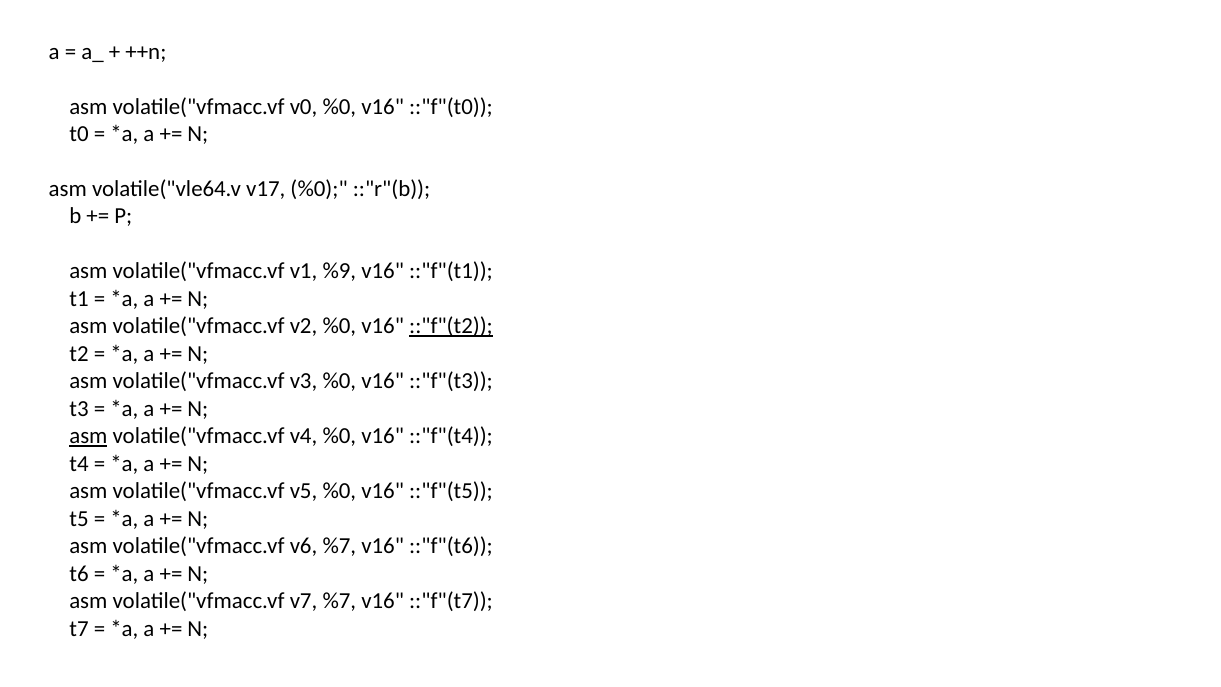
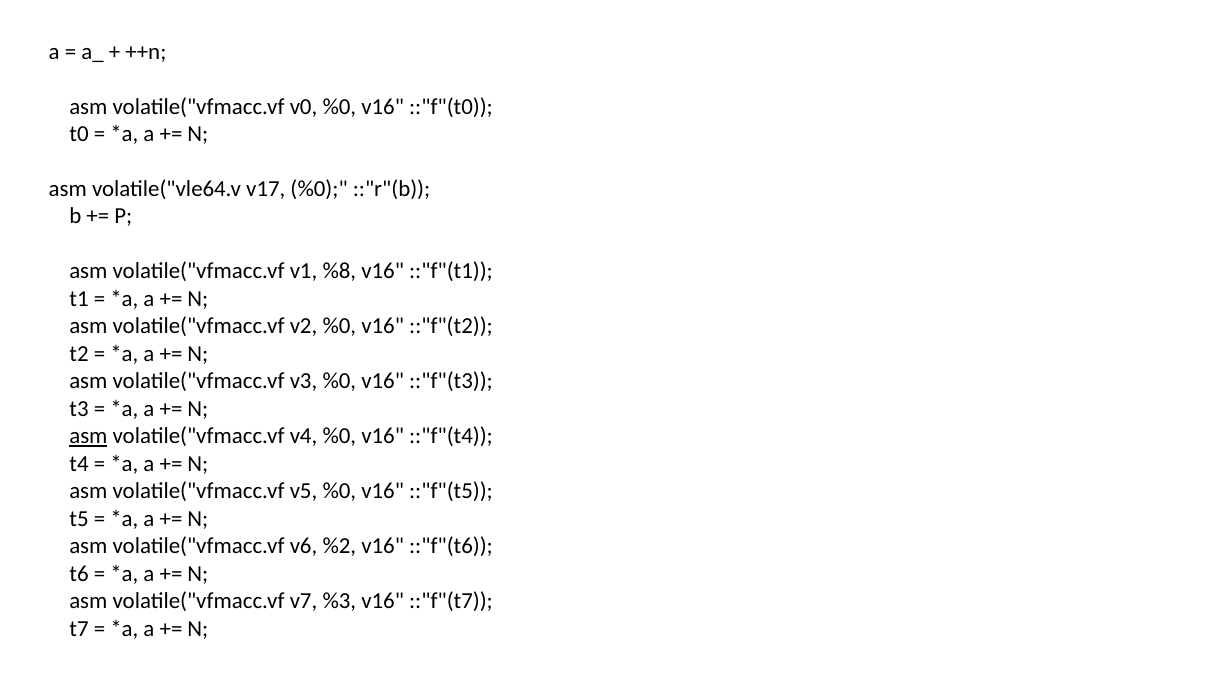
%9: %9 -> %8
::"f"(t2 underline: present -> none
v6 %7: %7 -> %2
v7 %7: %7 -> %3
